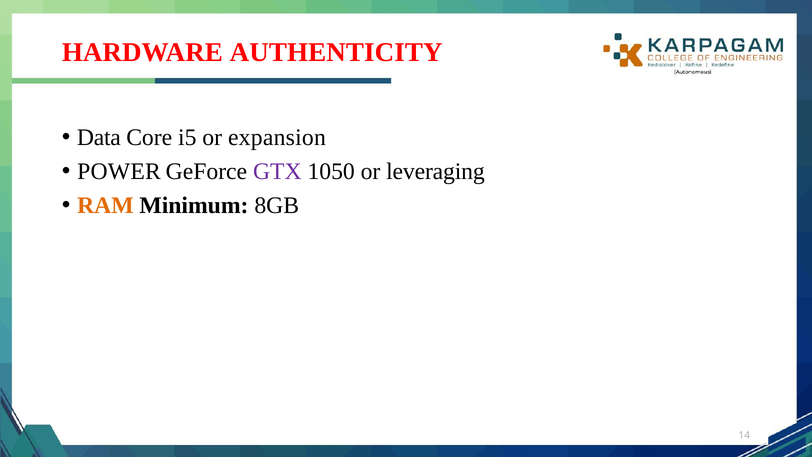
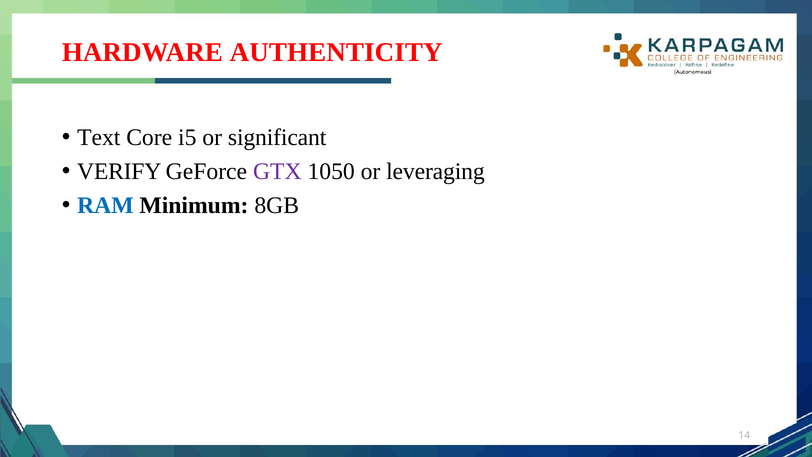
Data: Data -> Text
expansion: expansion -> significant
POWER: POWER -> VERIFY
RAM colour: orange -> blue
